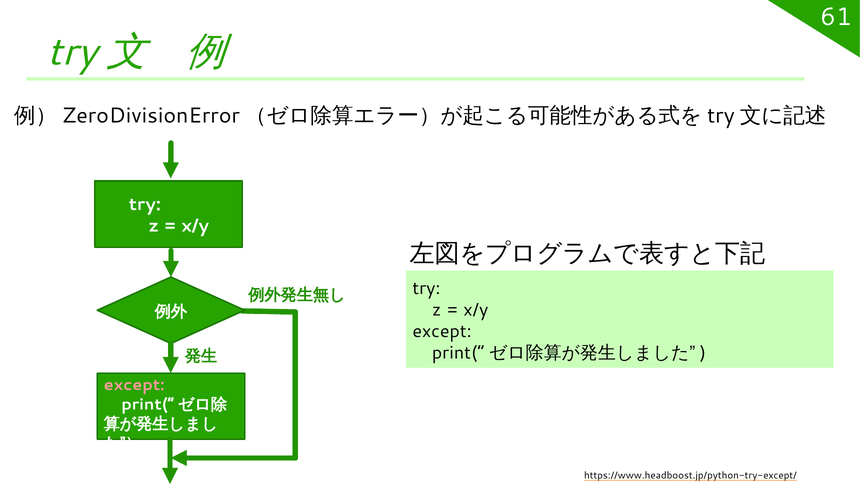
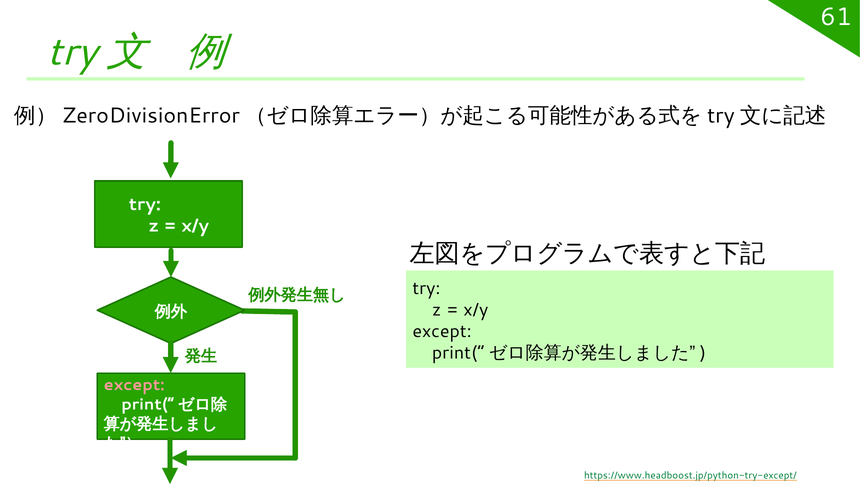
https://www.headboost.jp/python-try-except/ colour: black -> green
